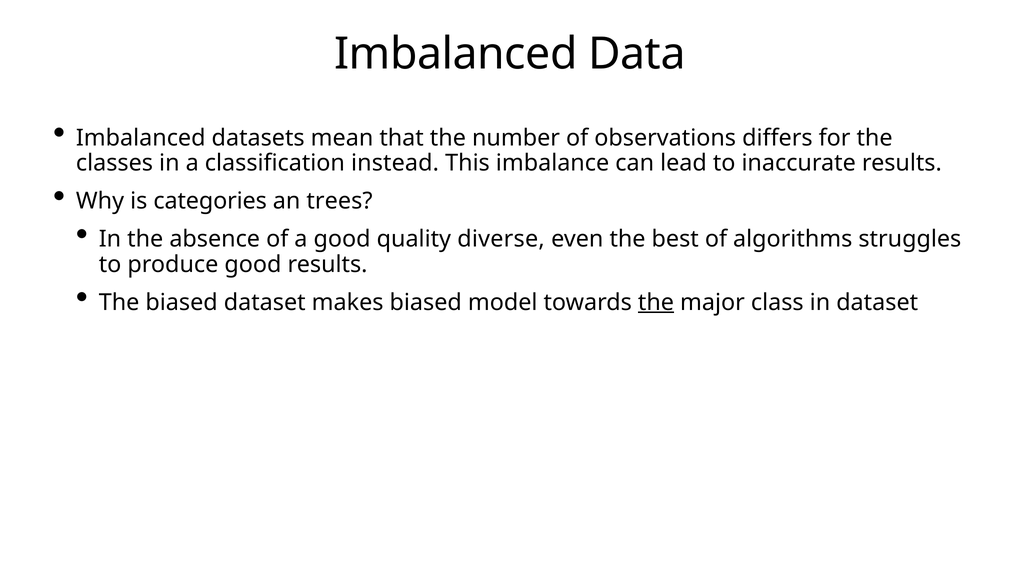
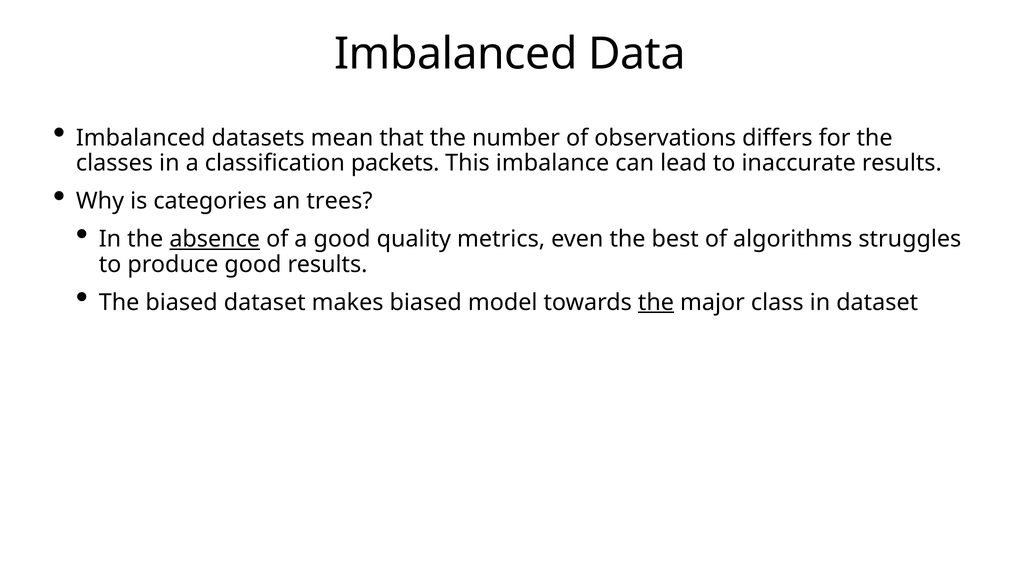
instead: instead -> packets
absence underline: none -> present
diverse: diverse -> metrics
